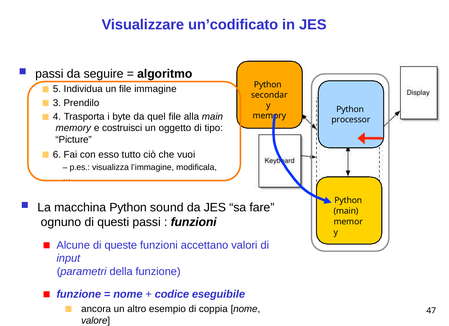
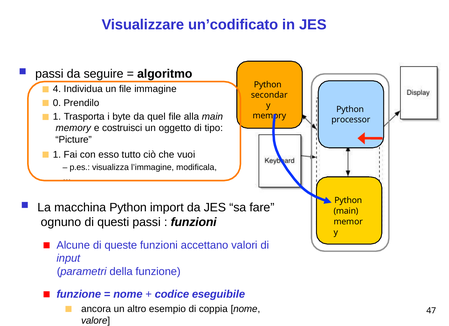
5: 5 -> 4
3: 3 -> 0
4 at (57, 117): 4 -> 1
6 at (57, 155): 6 -> 1
sound: sound -> import
